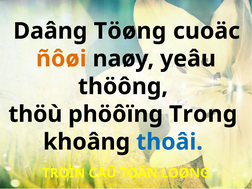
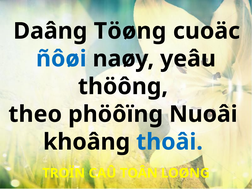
ñôøi colour: orange -> blue
thöù: thöù -> theo
Trong: Trong -> Nuoâi
